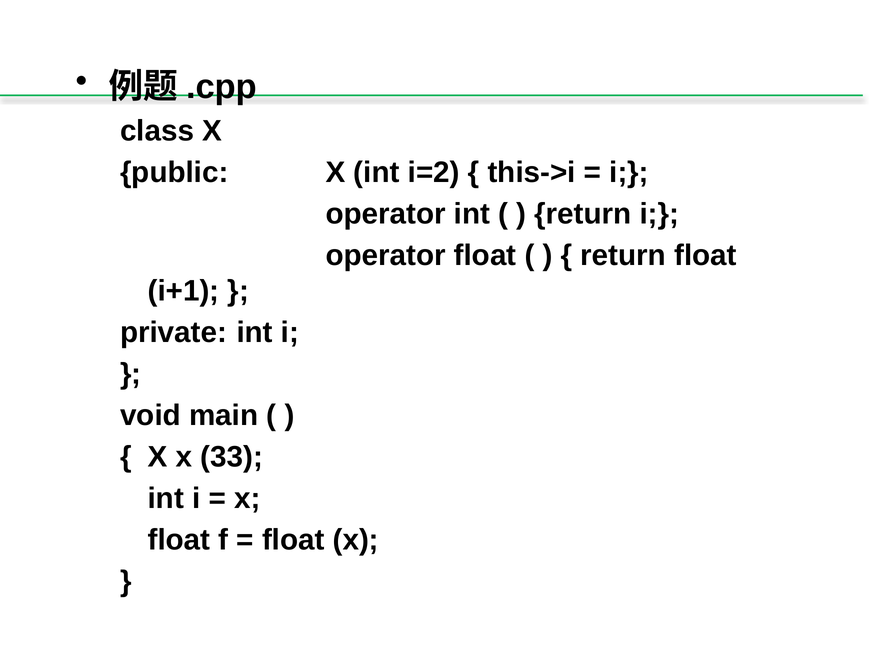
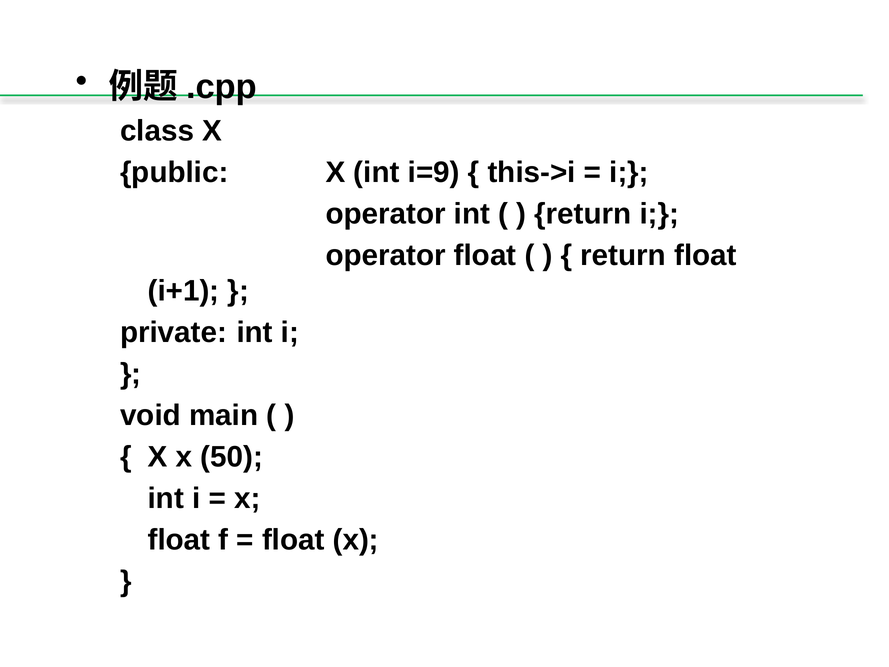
i=2: i=2 -> i=9
33: 33 -> 50
